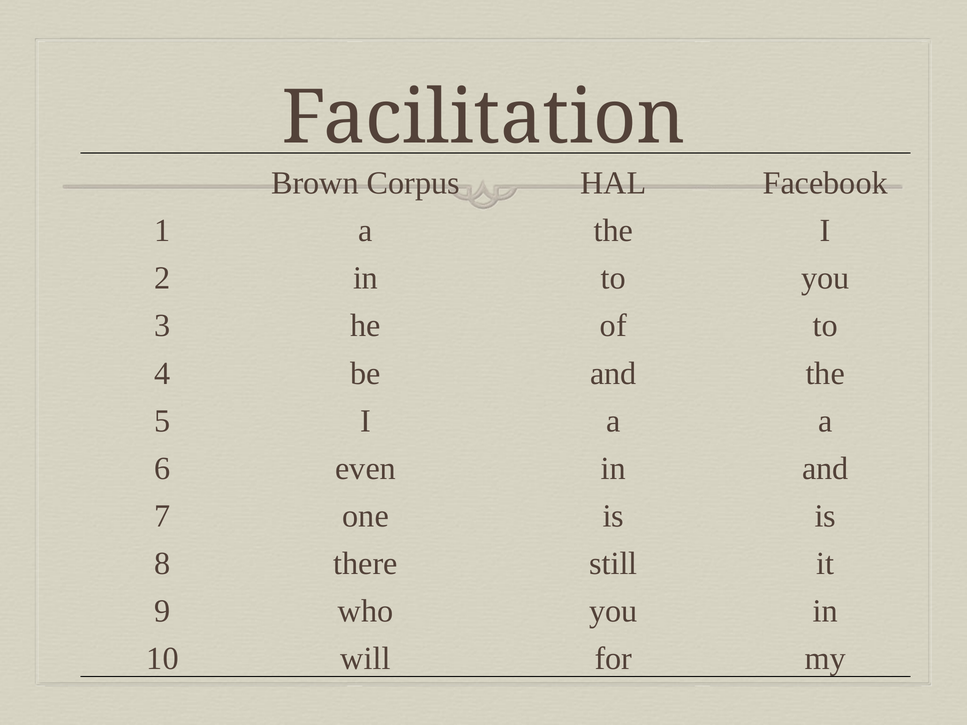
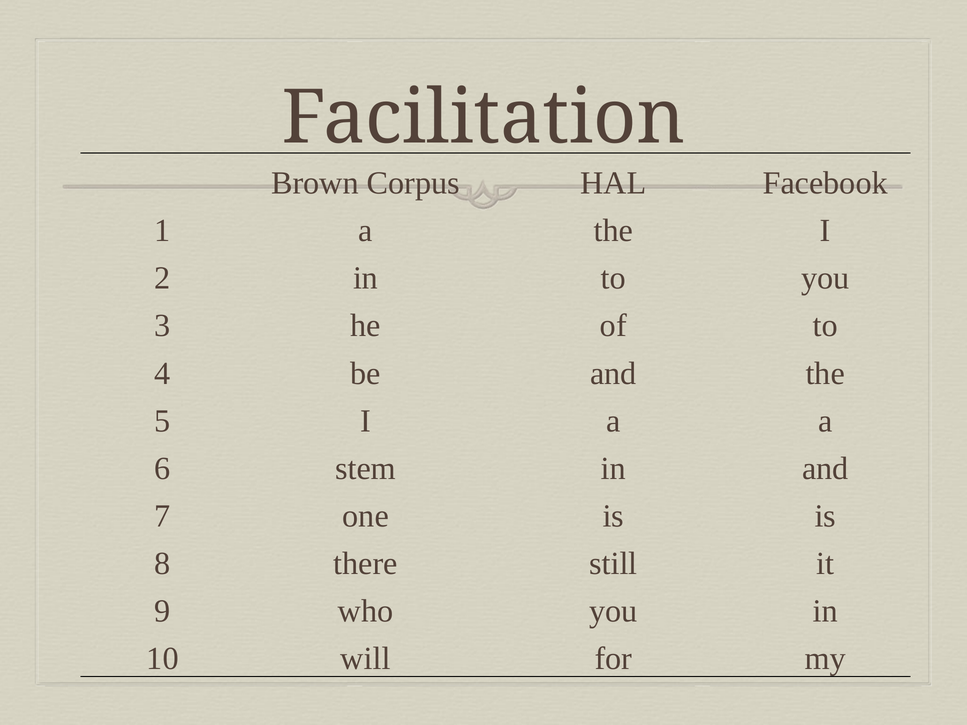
even: even -> stem
